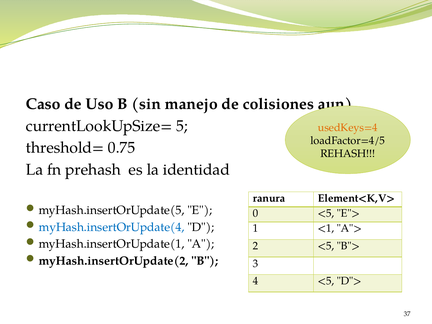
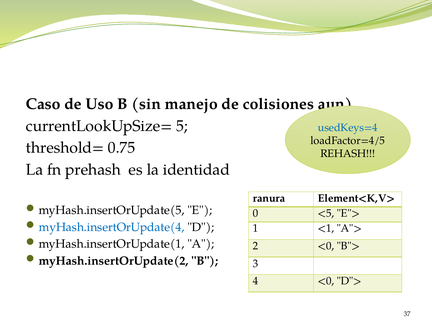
usedKeys=4 colour: orange -> blue
2 <5: <5 -> <0
4 <5: <5 -> <0
